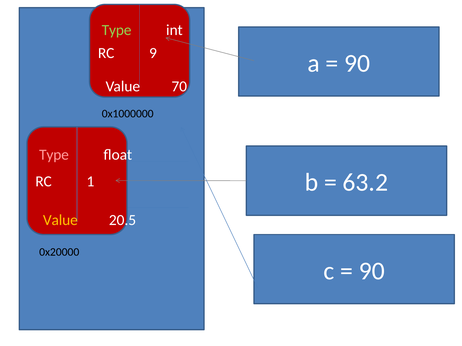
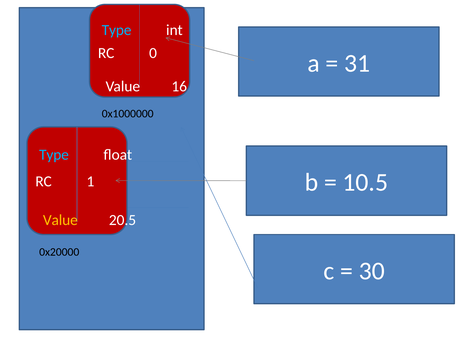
Type at (117, 30) colour: light green -> light blue
9: 9 -> 0
90 at (357, 63): 90 -> 31
70: 70 -> 16
Type at (54, 155) colour: pink -> light blue
63.2: 63.2 -> 10.5
90 at (372, 271): 90 -> 30
